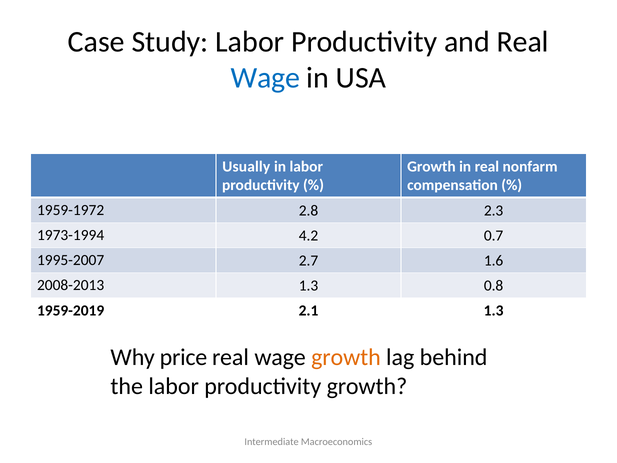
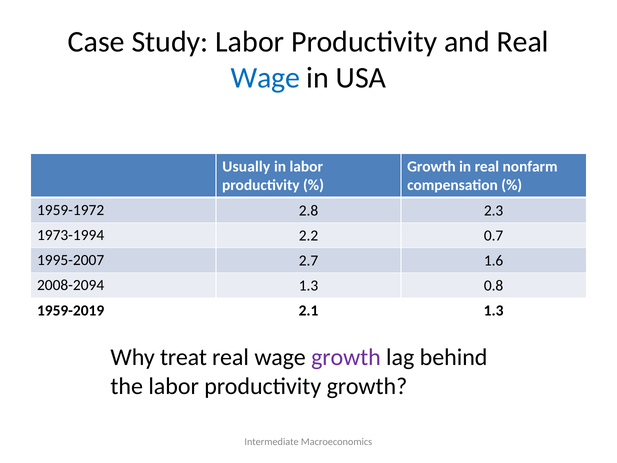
4.2: 4.2 -> 2.2
2008-2013: 2008-2013 -> 2008-2094
price: price -> treat
growth at (346, 357) colour: orange -> purple
